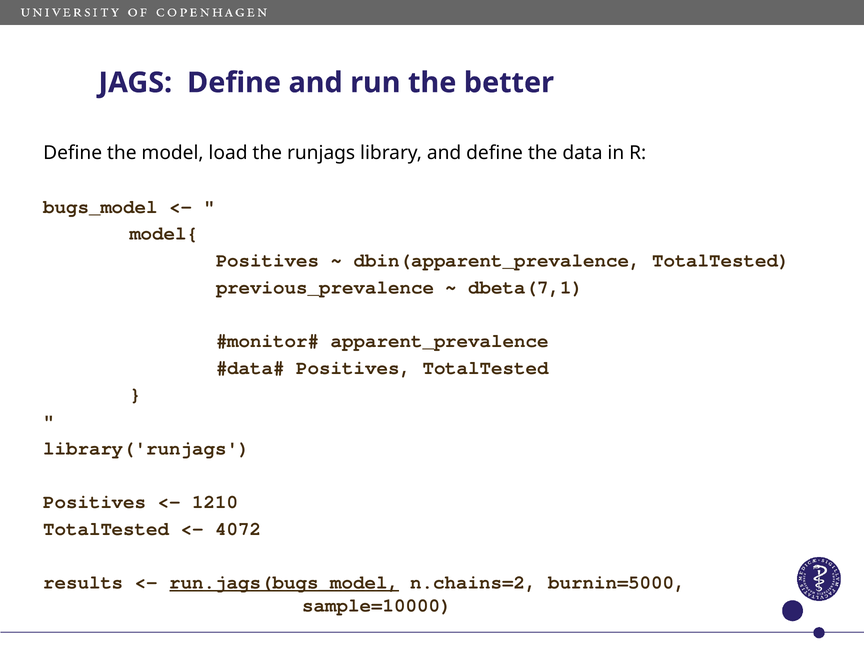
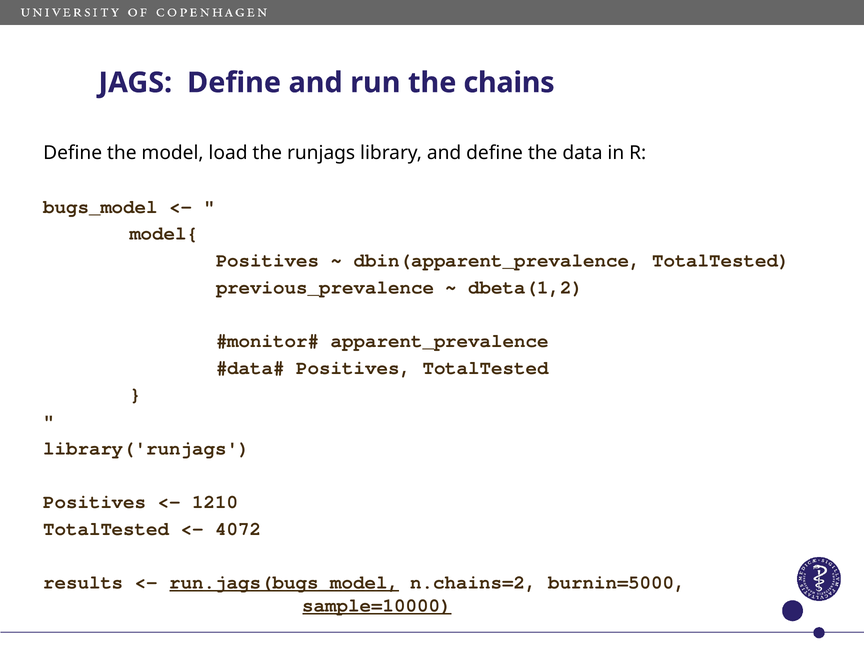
better: better -> chains
dbeta(7,1: dbeta(7,1 -> dbeta(1,2
sample=10000 underline: none -> present
